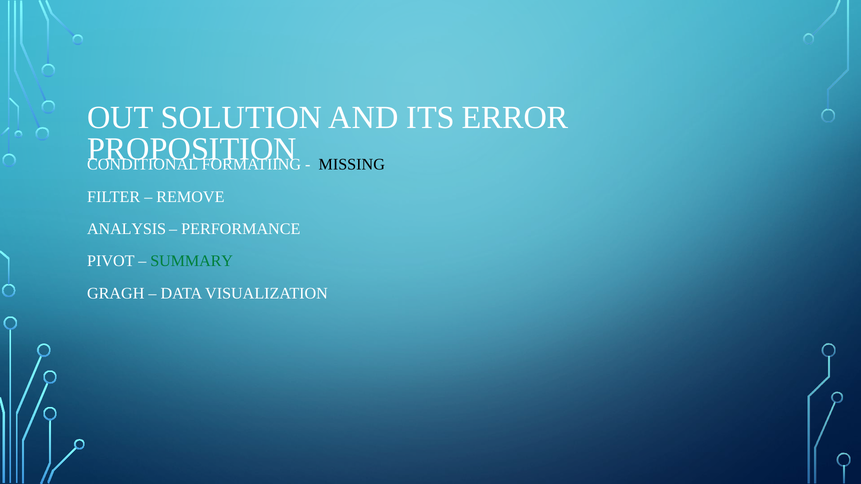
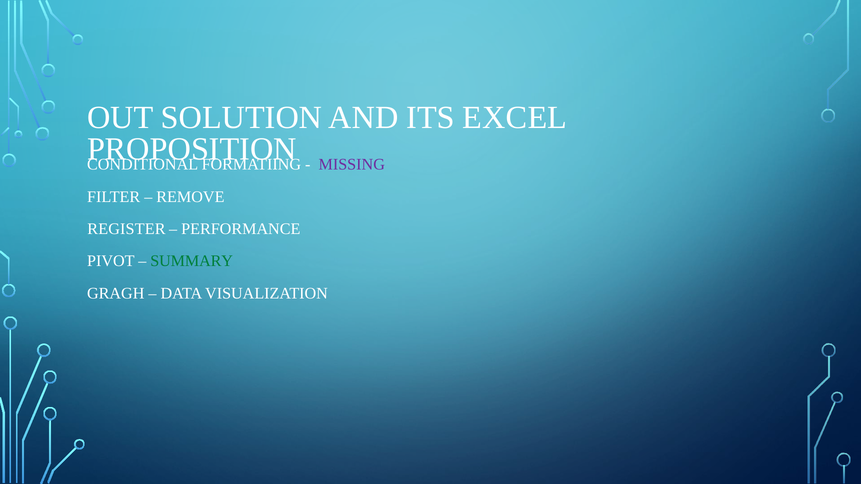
ERROR: ERROR -> EXCEL
MISSING colour: black -> purple
ANALYSIS: ANALYSIS -> REGISTER
